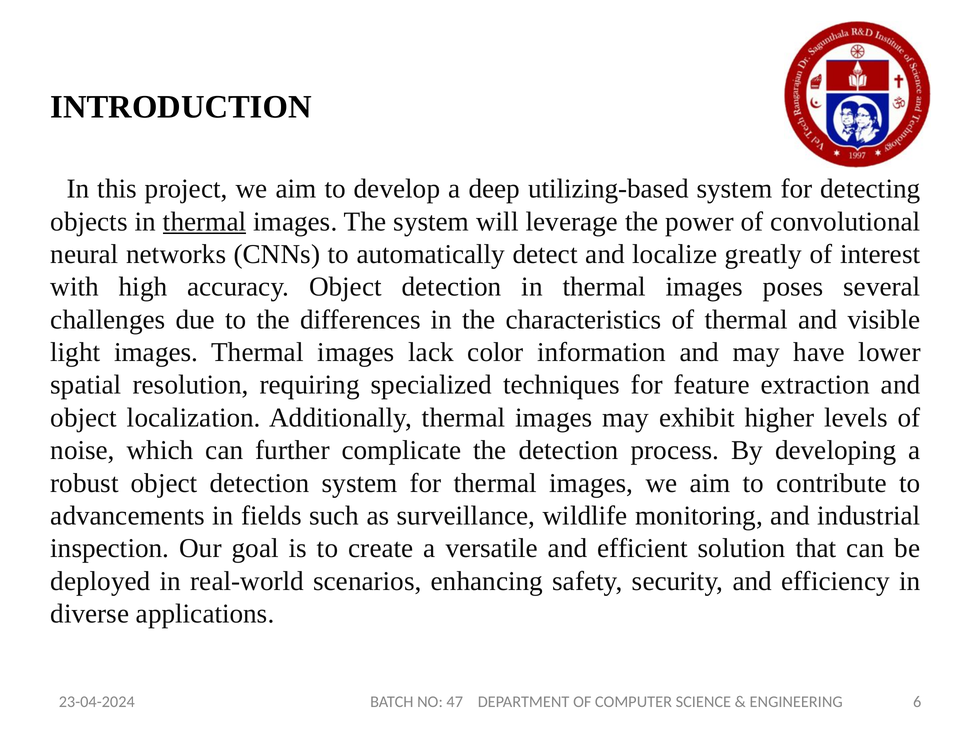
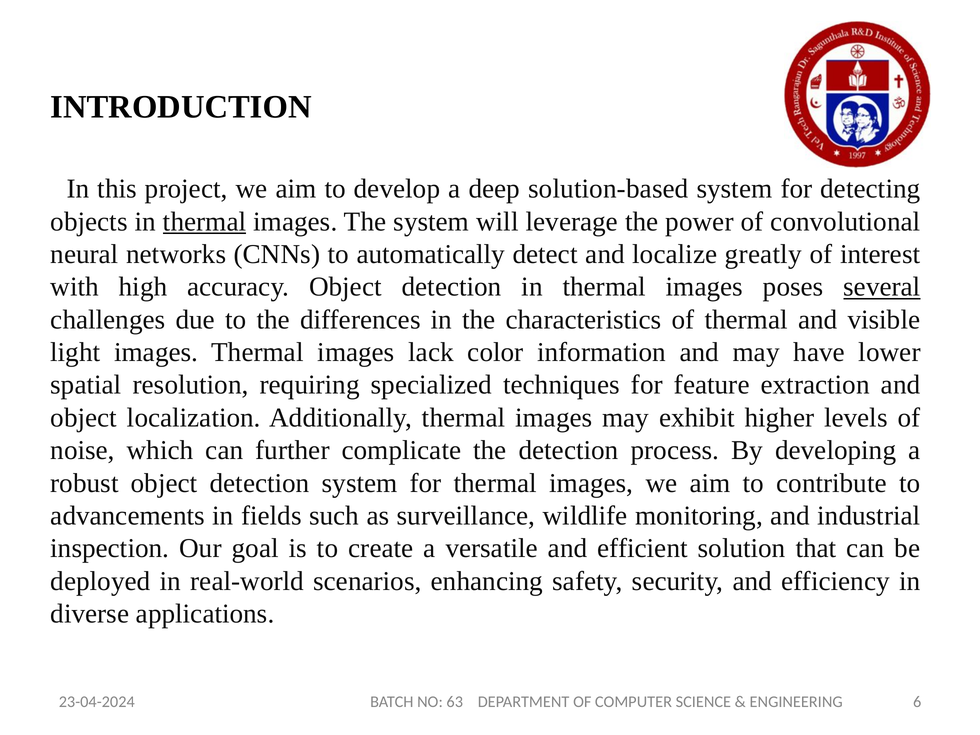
utilizing-based: utilizing-based -> solution-based
several underline: none -> present
47: 47 -> 63
